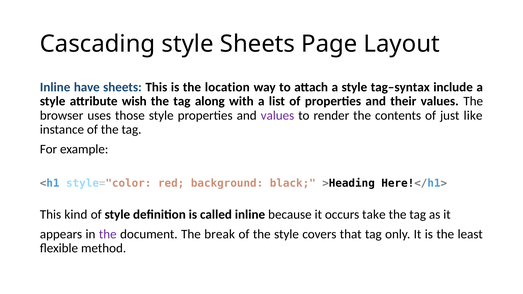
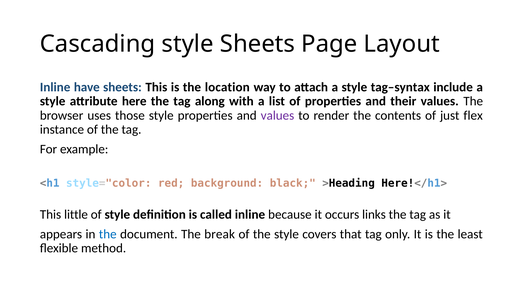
wish: wish -> here
like: like -> flex
kind: kind -> little
take: take -> links
the at (108, 234) colour: purple -> blue
